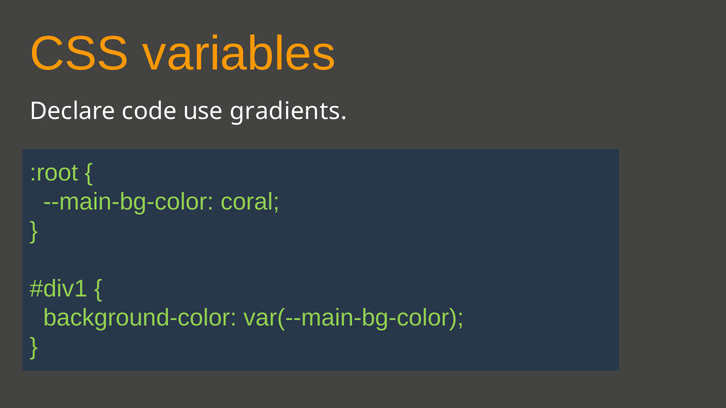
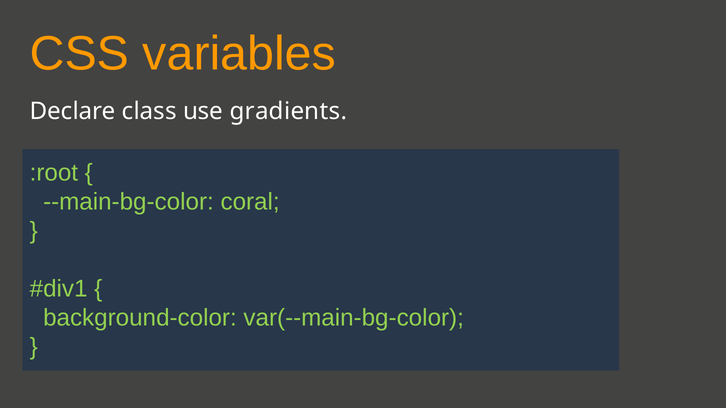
code: code -> class
